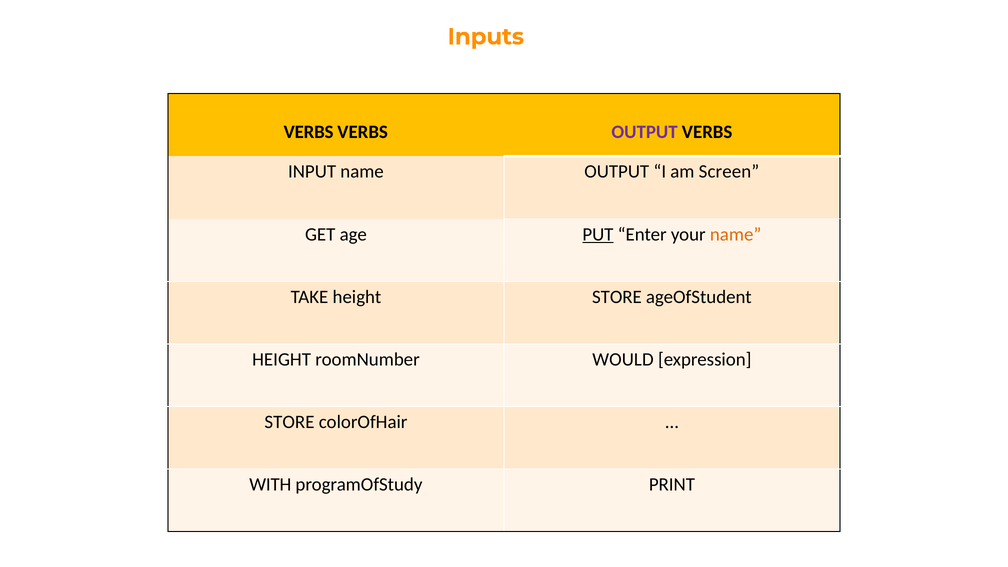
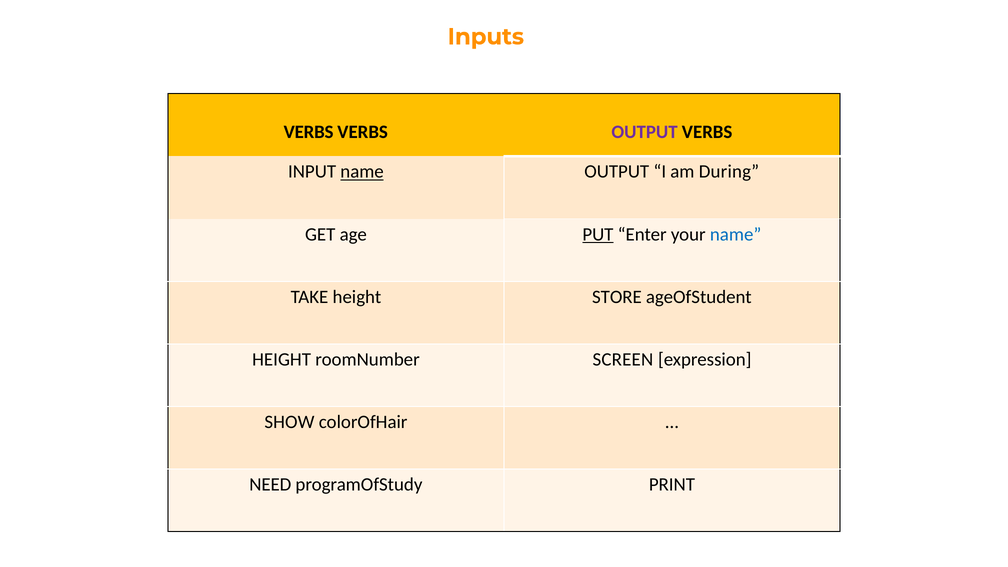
name at (362, 172) underline: none -> present
Screen: Screen -> During
name at (736, 234) colour: orange -> blue
WOULD: WOULD -> SCREEN
STORE at (289, 422): STORE -> SHOW
WITH: WITH -> NEED
